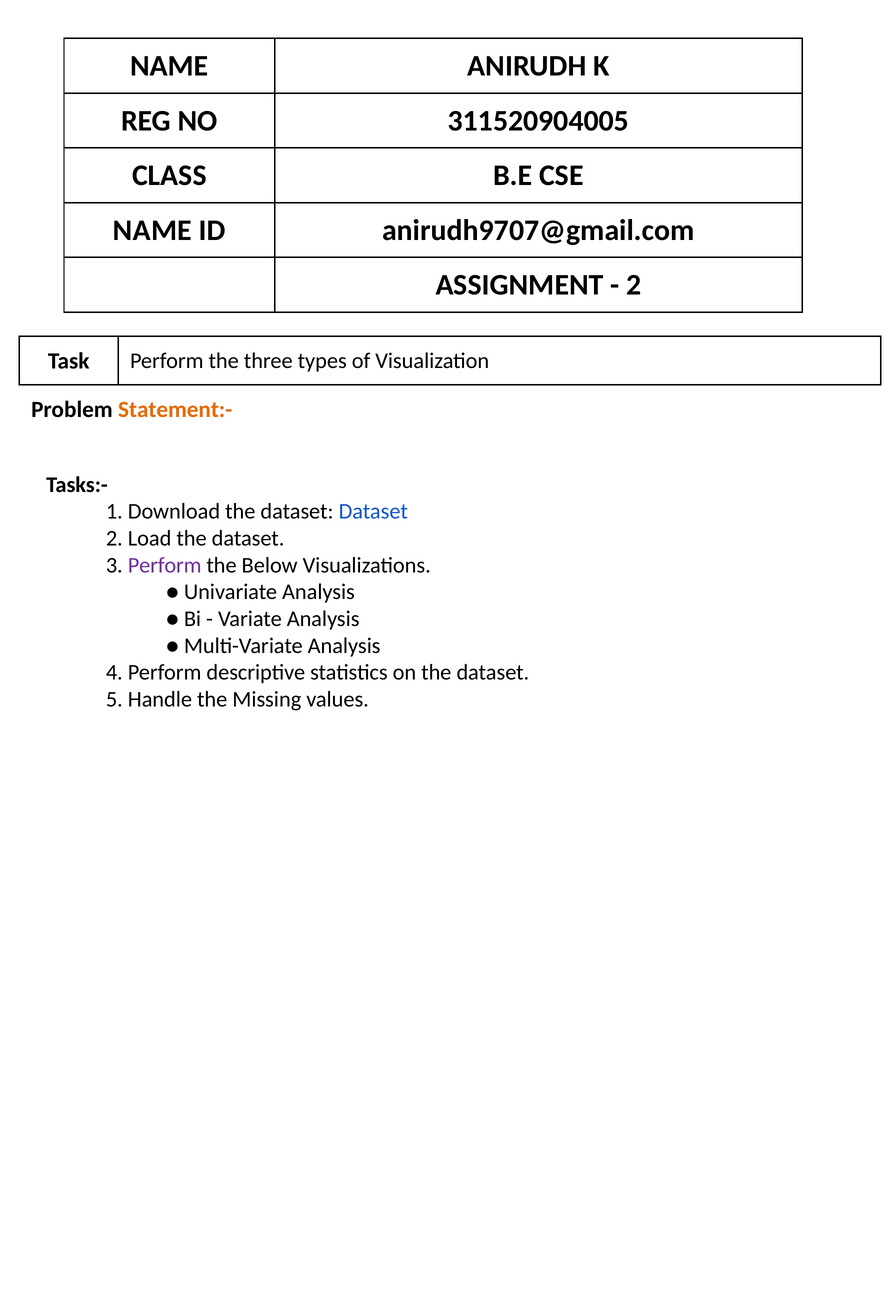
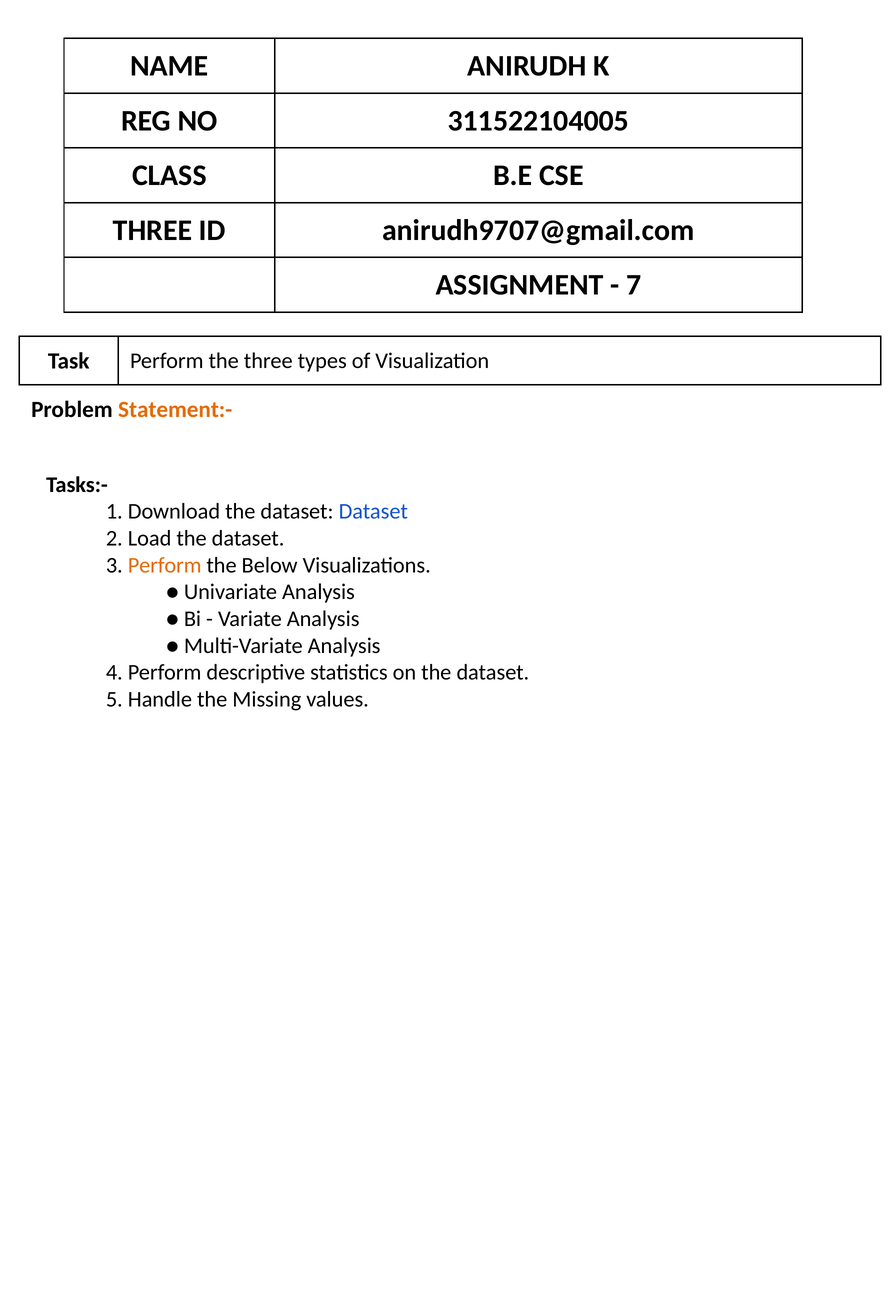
311520904005: 311520904005 -> 311522104005
NAME at (152, 230): NAME -> THREE
2 at (634, 285): 2 -> 7
Perform at (165, 565) colour: purple -> orange
